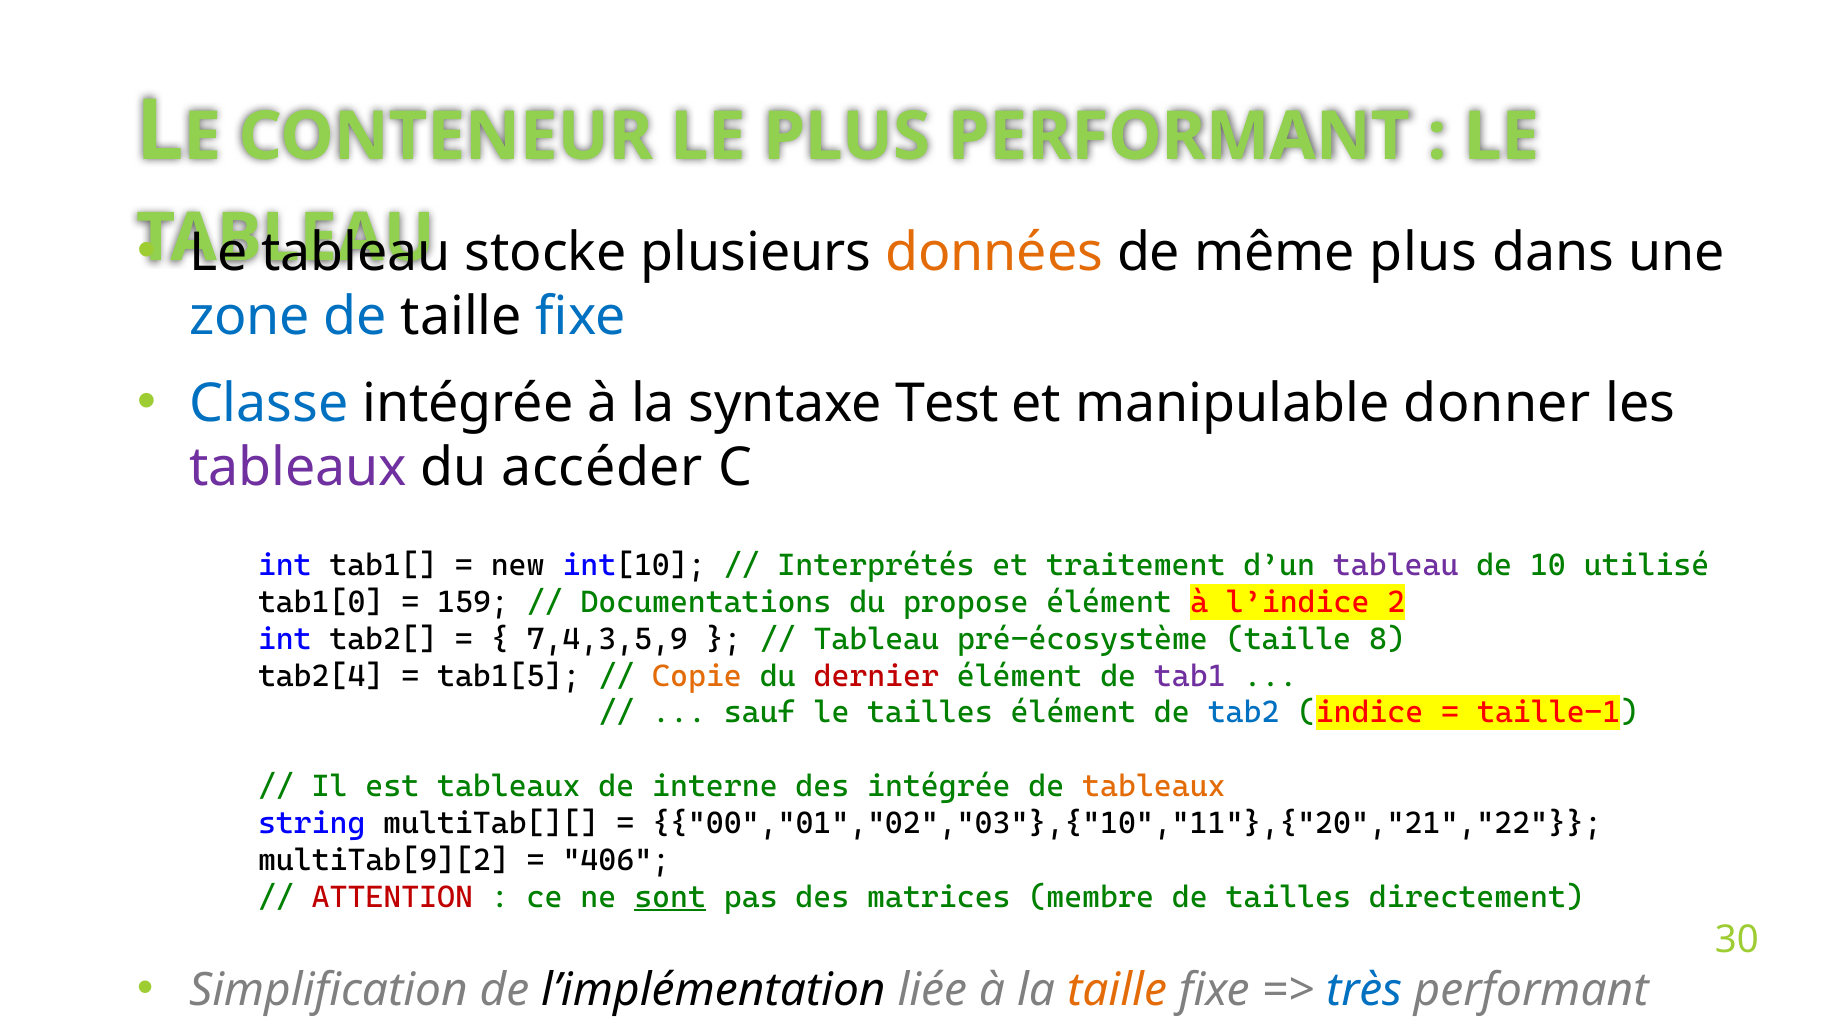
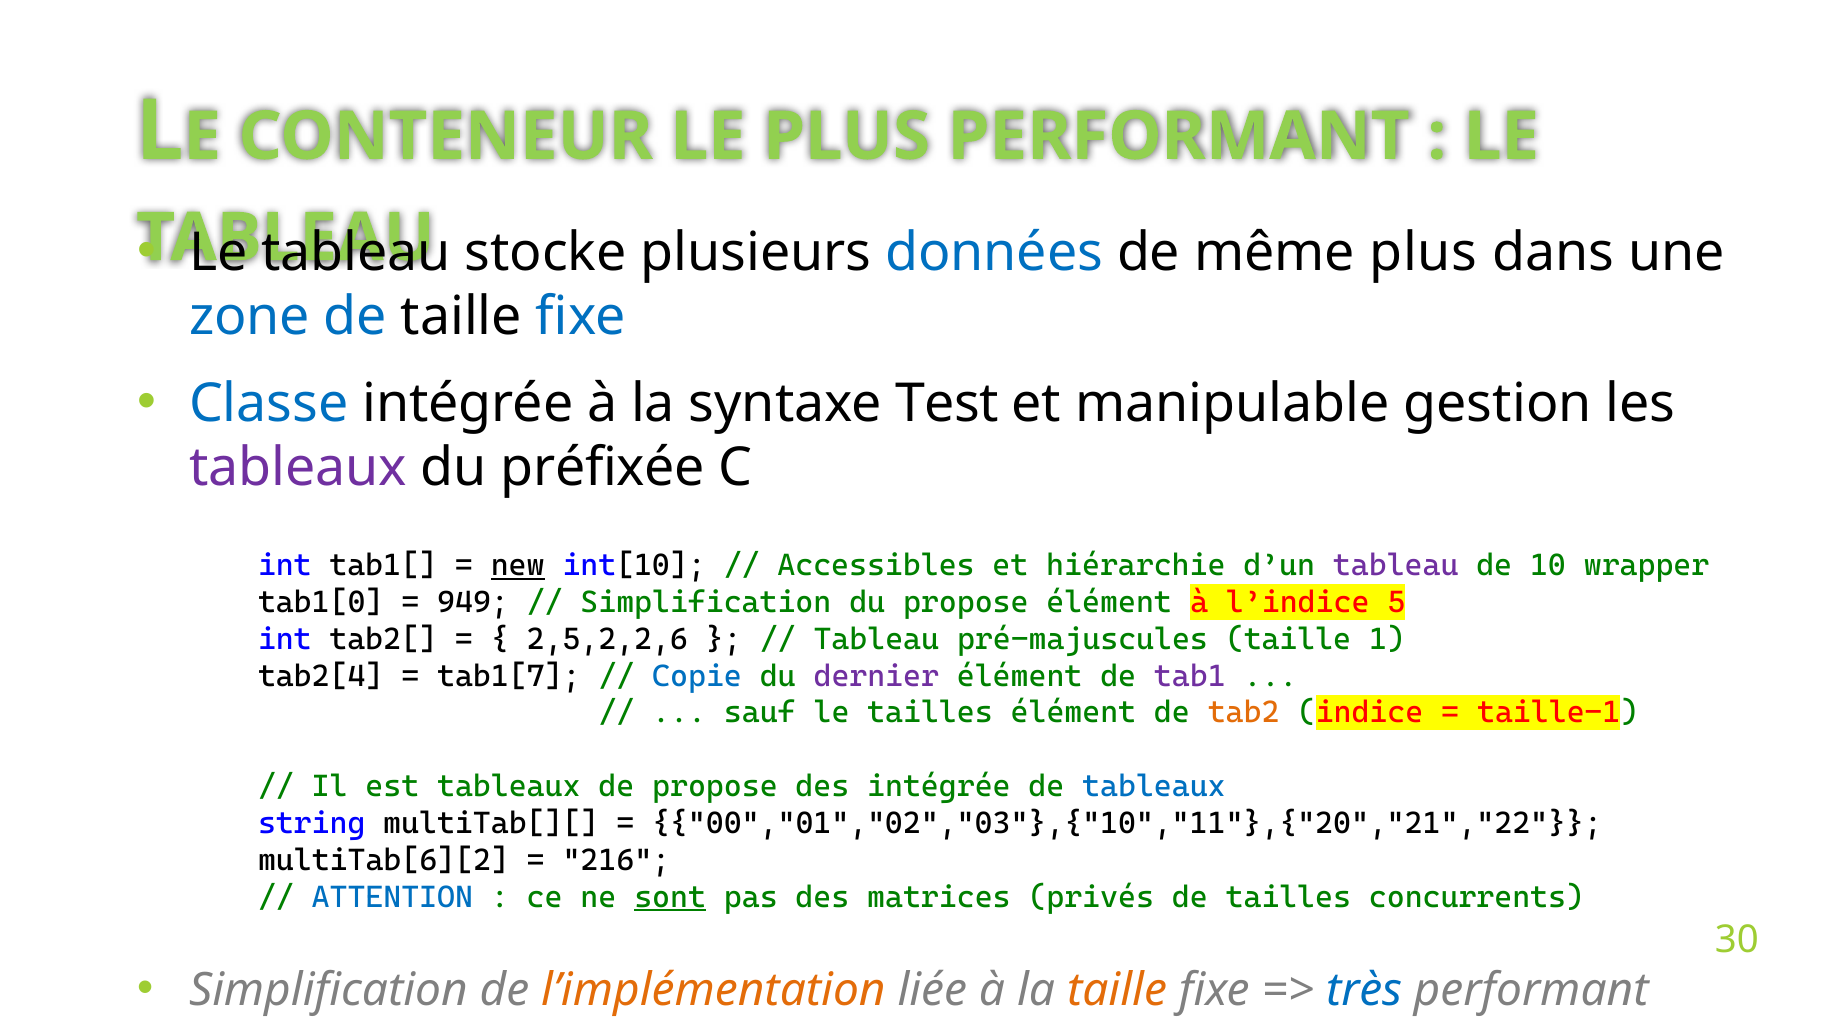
données colour: orange -> blue
donner: donner -> gestion
accéder: accéder -> préfixée
new underline: none -> present
Interprétés: Interprétés -> Accessibles
traitement: traitement -> hiérarchie
utilisé: utilisé -> wrapper
159: 159 -> 949
Documentations at (706, 602): Documentations -> Simplification
2: 2 -> 5
7,4,3,5,9: 7,4,3,5,9 -> 2,5,2,2,6
pré-écosystème: pré-écosystème -> pré-majuscules
8: 8 -> 1
tab1[5: tab1[5 -> tab1[7
Copie colour: orange -> blue
dernier colour: red -> purple
tab2 colour: blue -> orange
de interne: interne -> propose
tableaux at (1154, 786) colour: orange -> blue
multiTab[9][2: multiTab[9][2 -> multiTab[6][2
406: 406 -> 216
ATTENTION colour: red -> blue
membre: membre -> privés
directement: directement -> concurrents
l’implémentation colour: black -> orange
